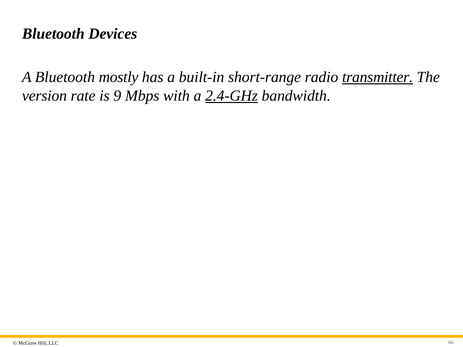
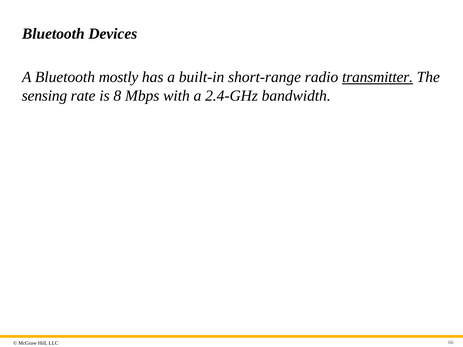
version: version -> sensing
9: 9 -> 8
2.4-GHz underline: present -> none
